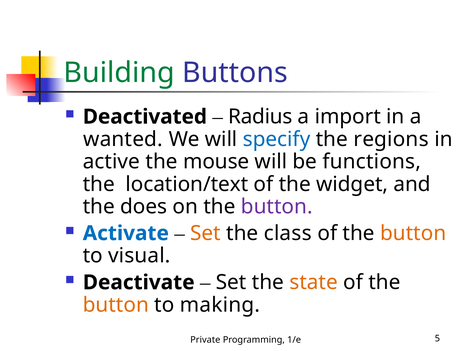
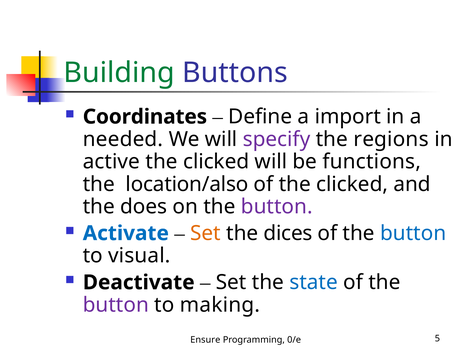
Deactivated: Deactivated -> Coordinates
Radius: Radius -> Define
wanted: wanted -> needed
specify colour: blue -> purple
mouse at (216, 162): mouse -> clicked
location/text: location/text -> location/also
of the widget: widget -> clicked
class: class -> dices
button at (413, 233) colour: orange -> blue
state colour: orange -> blue
button at (116, 305) colour: orange -> purple
Private: Private -> Ensure
1/e: 1/e -> 0/e
